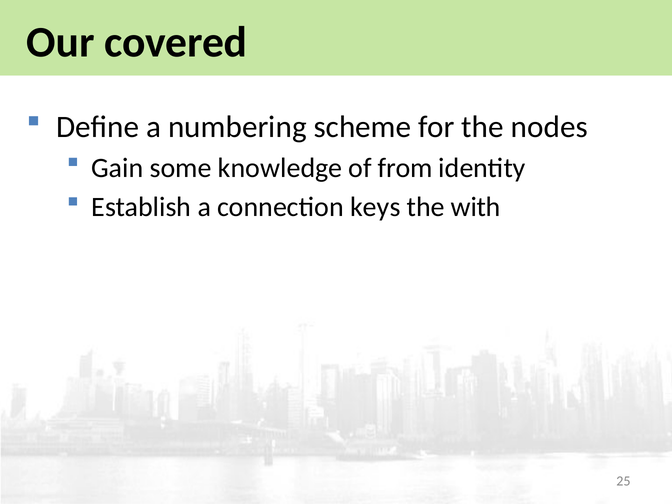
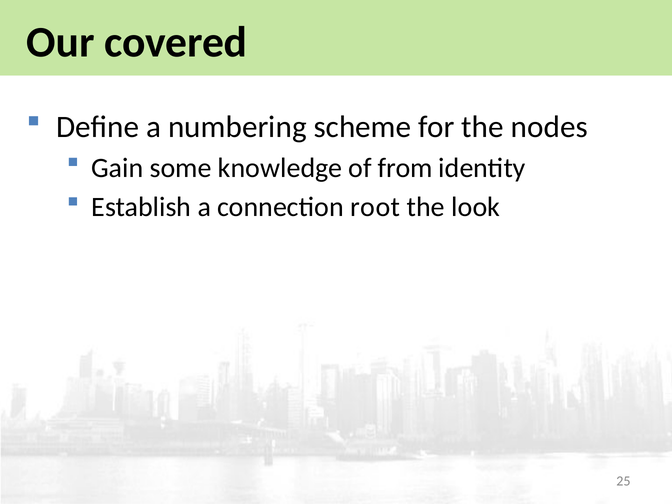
keys: keys -> root
with: with -> look
